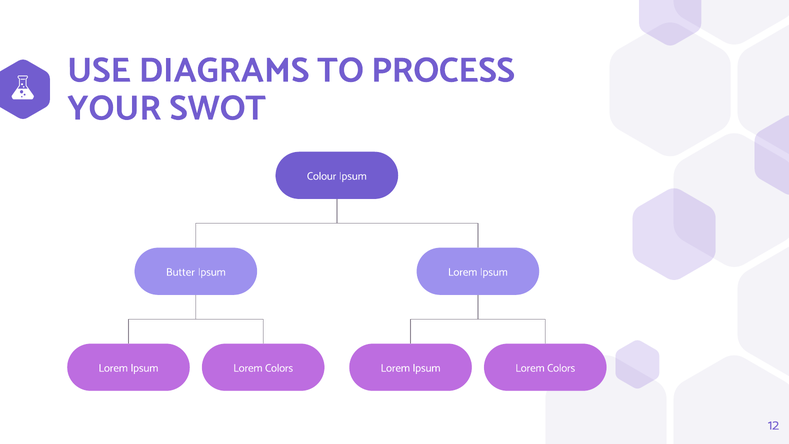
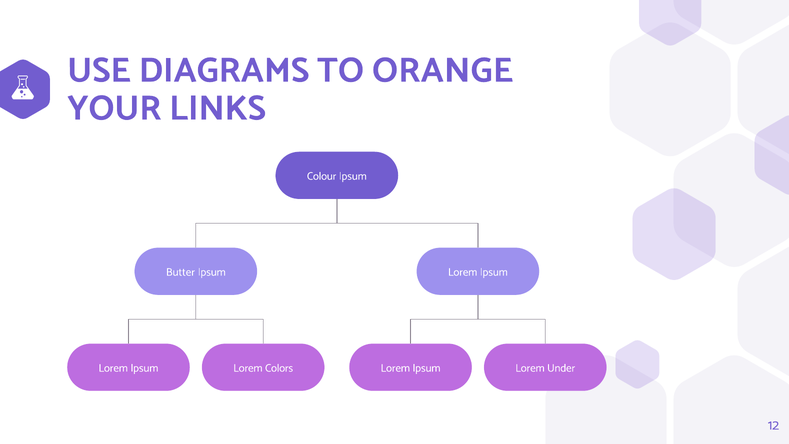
PROCESS: PROCESS -> ORANGE
SWOT: SWOT -> LINKS
Colors at (561, 368): Colors -> Under
